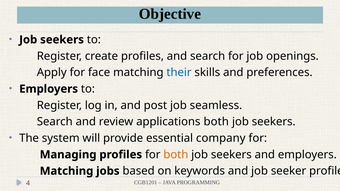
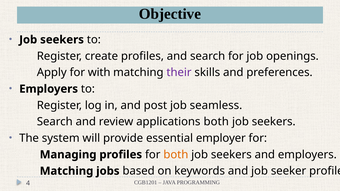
face: face -> with
their colour: blue -> purple
company: company -> employer
